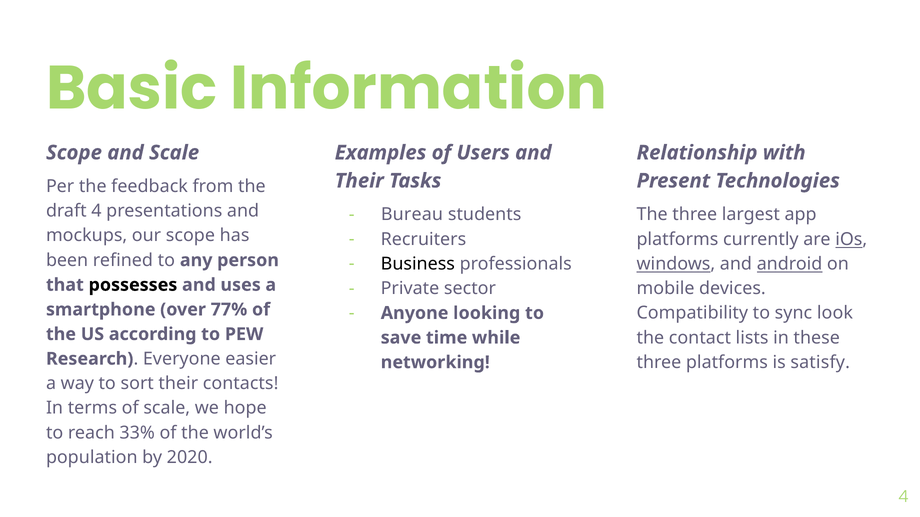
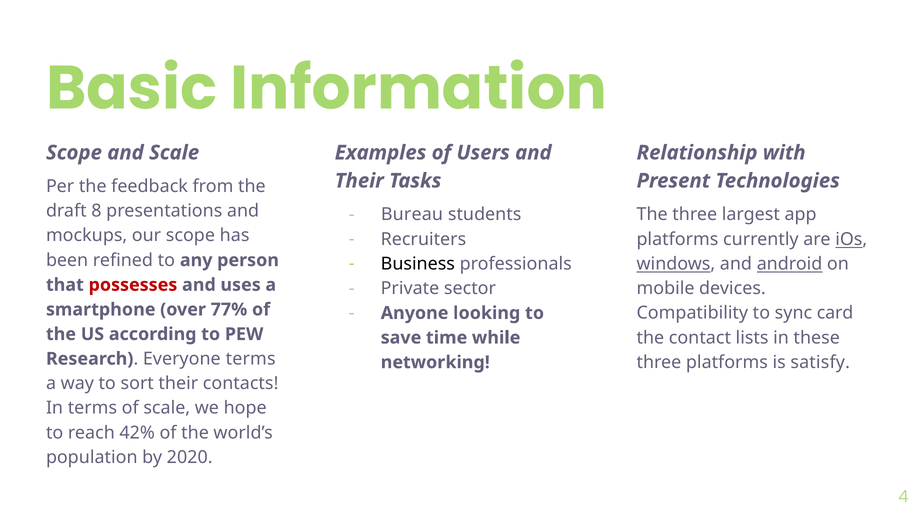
draft 4: 4 -> 8
possesses colour: black -> red
look: look -> card
Everyone easier: easier -> terms
33%: 33% -> 42%
